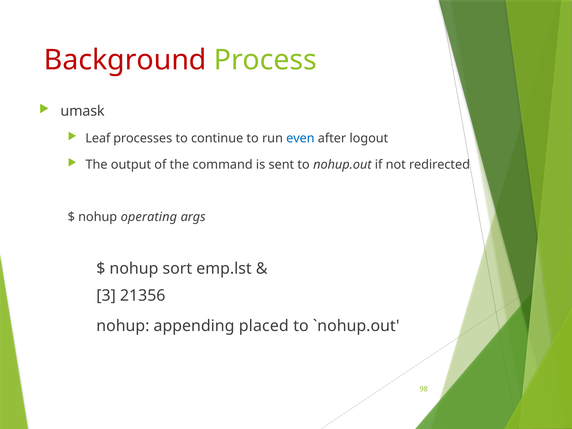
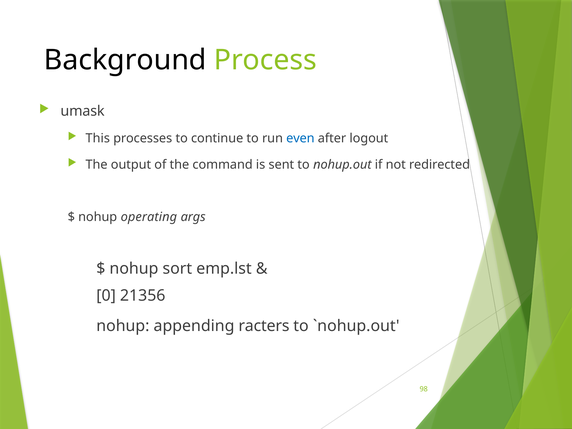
Background colour: red -> black
Leaf: Leaf -> This
3: 3 -> 0
placed: placed -> racters
